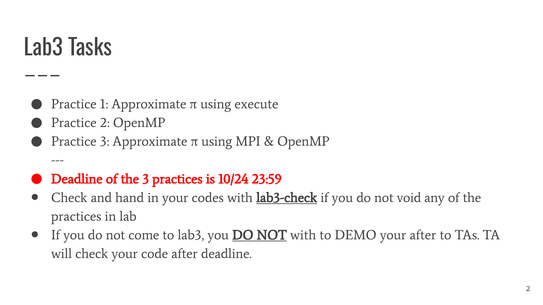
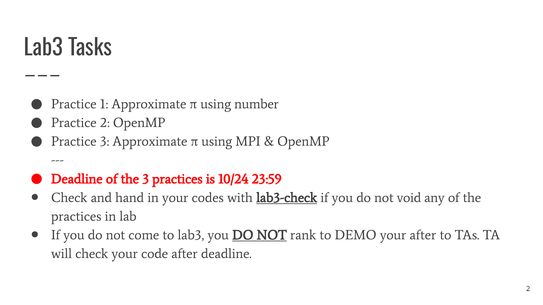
execute: execute -> number
NOT with: with -> rank
